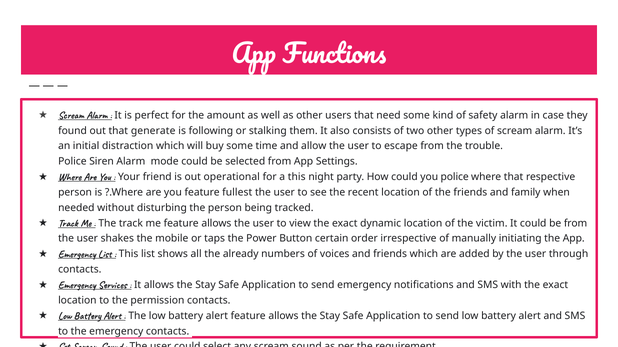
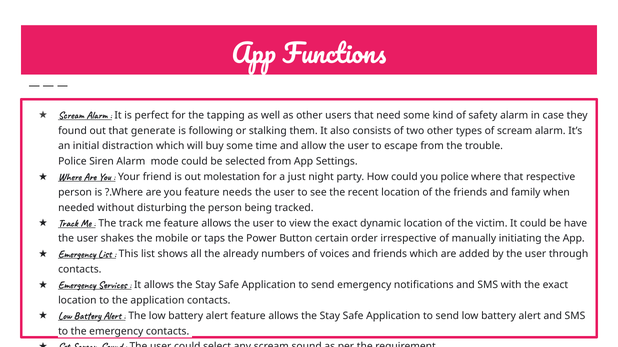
amount: amount -> tapping
operational: operational -> molestation
a this: this -> just
fullest: fullest -> needs
be from: from -> have
the permission: permission -> application
